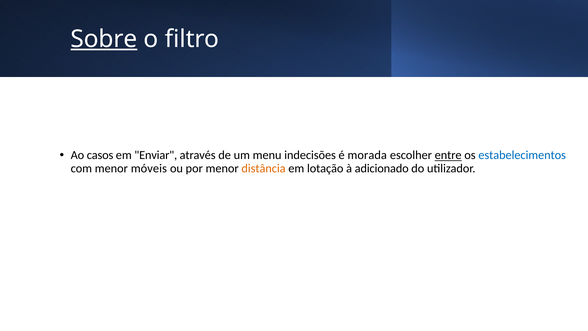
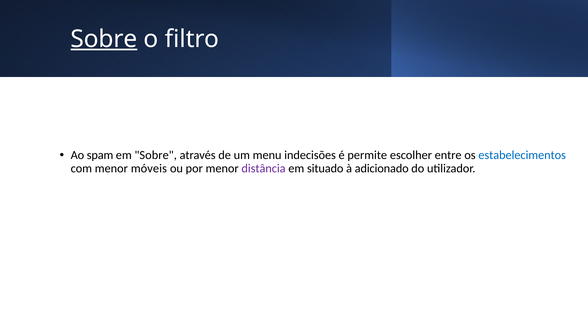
casos: casos -> spam
em Enviar: Enviar -> Sobre
morada: morada -> permite
entre underline: present -> none
distância colour: orange -> purple
lotação: lotação -> situado
